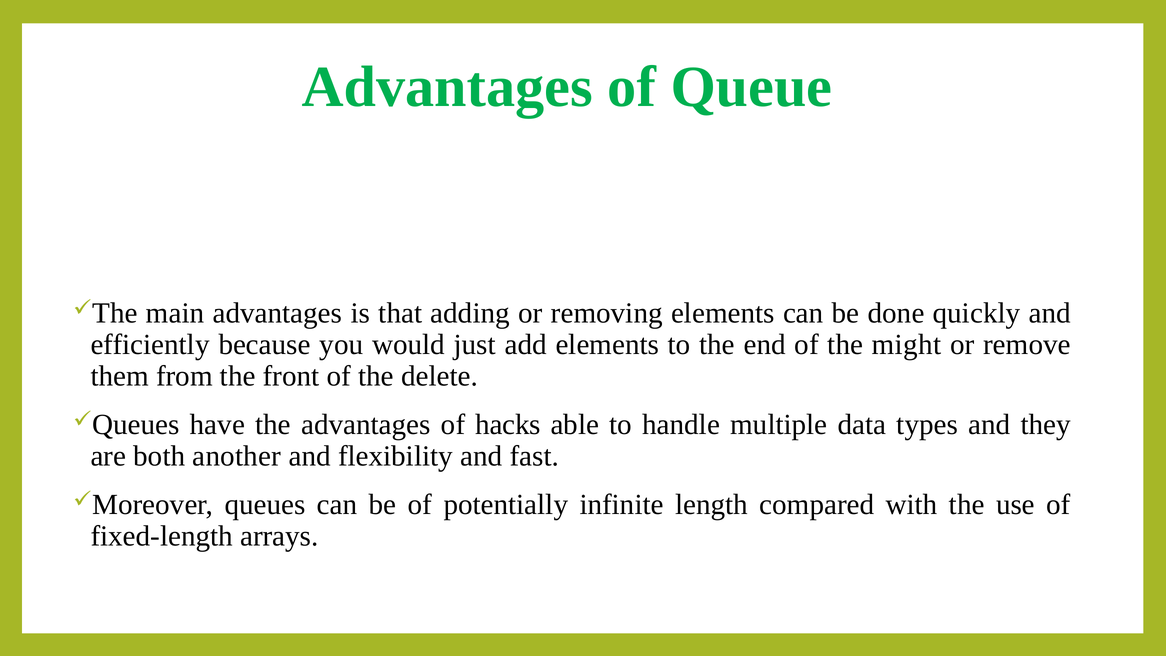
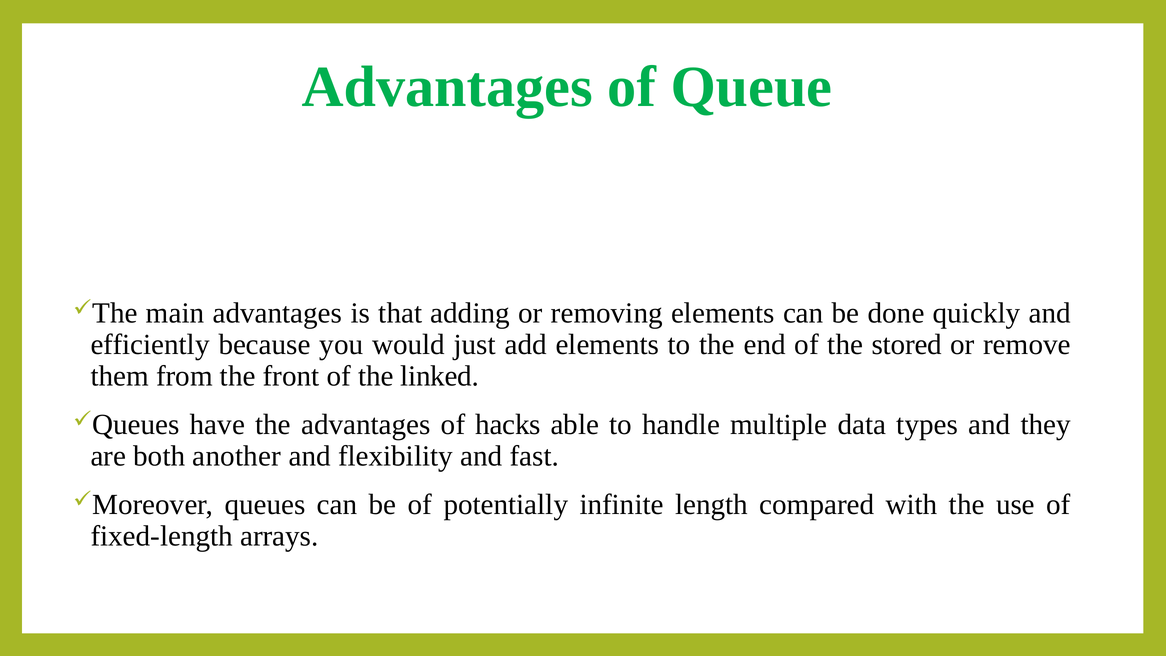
might: might -> stored
delete: delete -> linked
